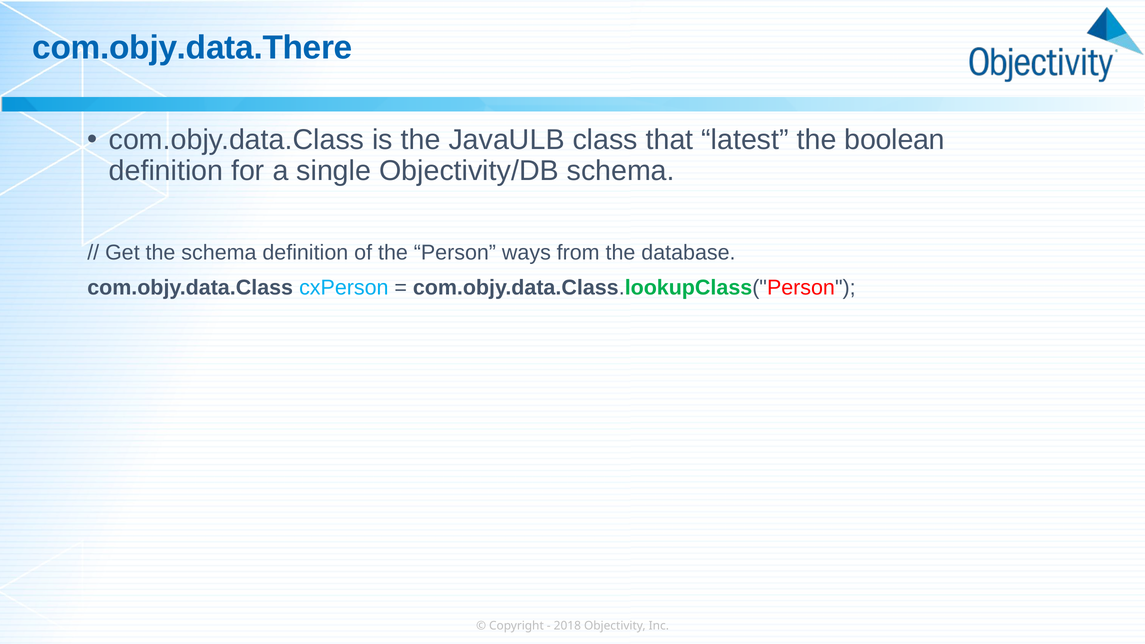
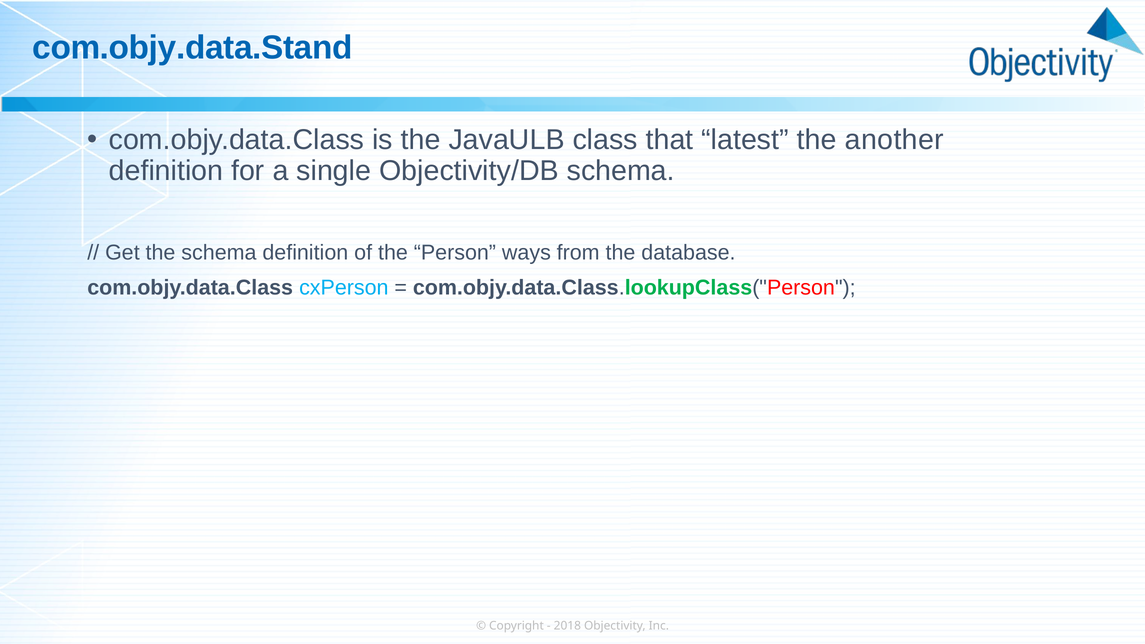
com.objy.data.There: com.objy.data.There -> com.objy.data.Stand
boolean: boolean -> another
